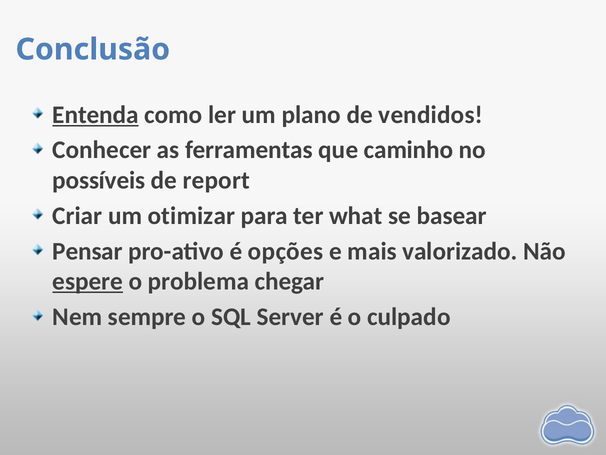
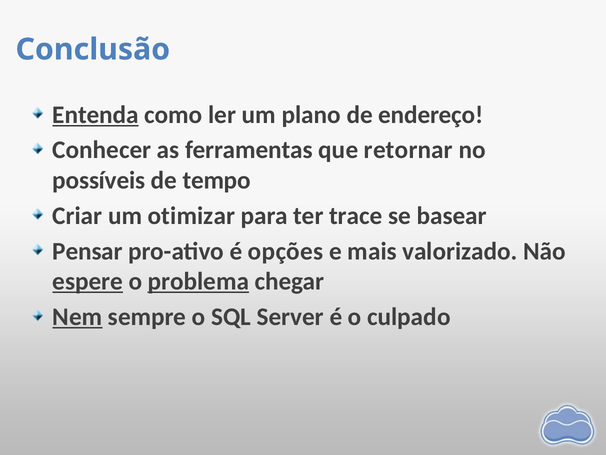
vendidos: vendidos -> endereço
caminho: caminho -> retornar
report: report -> tempo
what: what -> trace
problema underline: none -> present
Nem underline: none -> present
